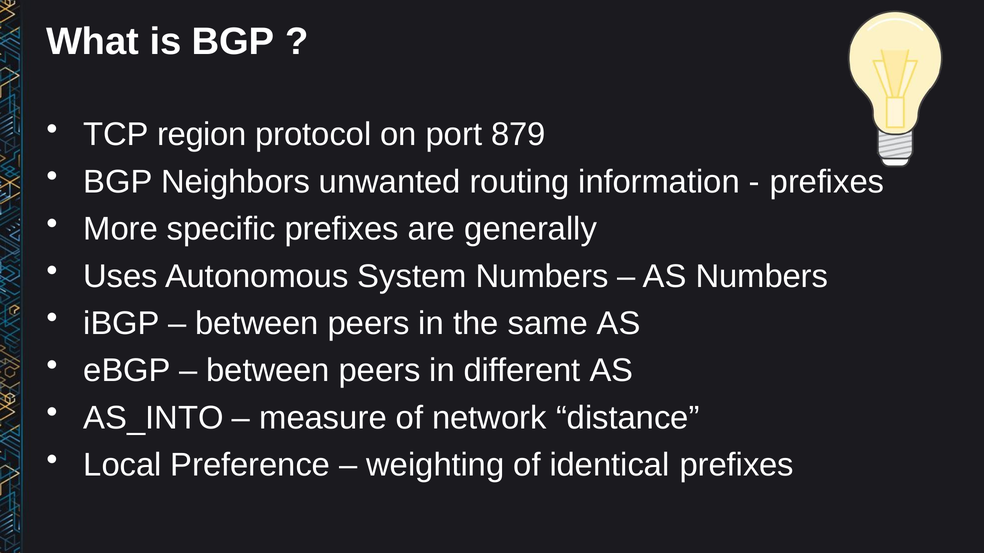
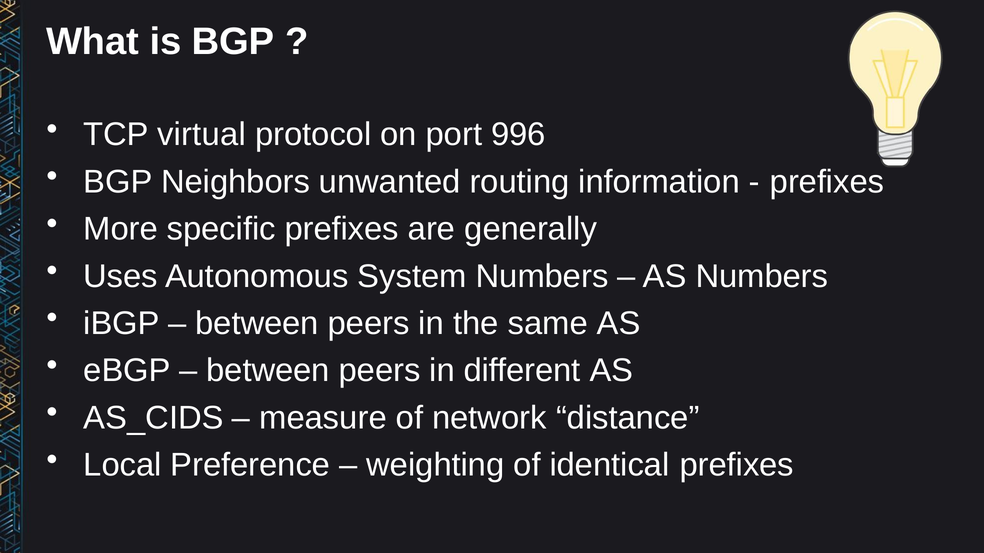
region: region -> virtual
879: 879 -> 996
AS_INTO: AS_INTO -> AS_CIDS
